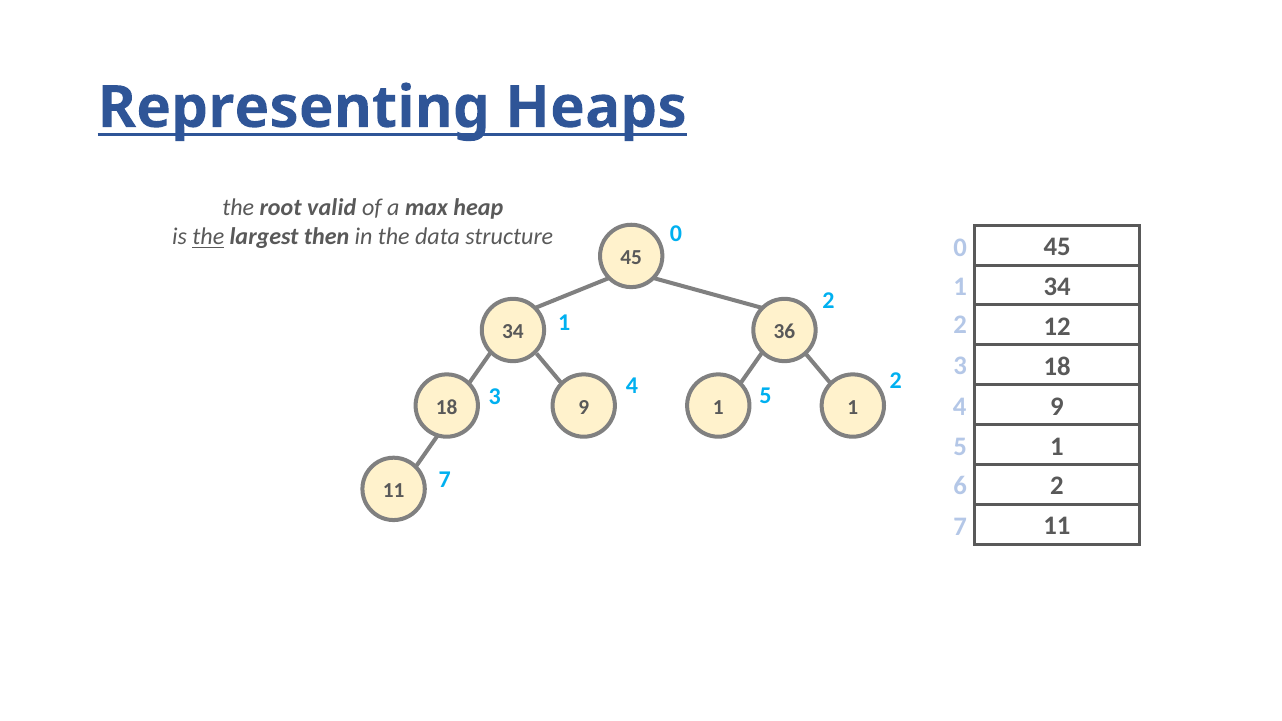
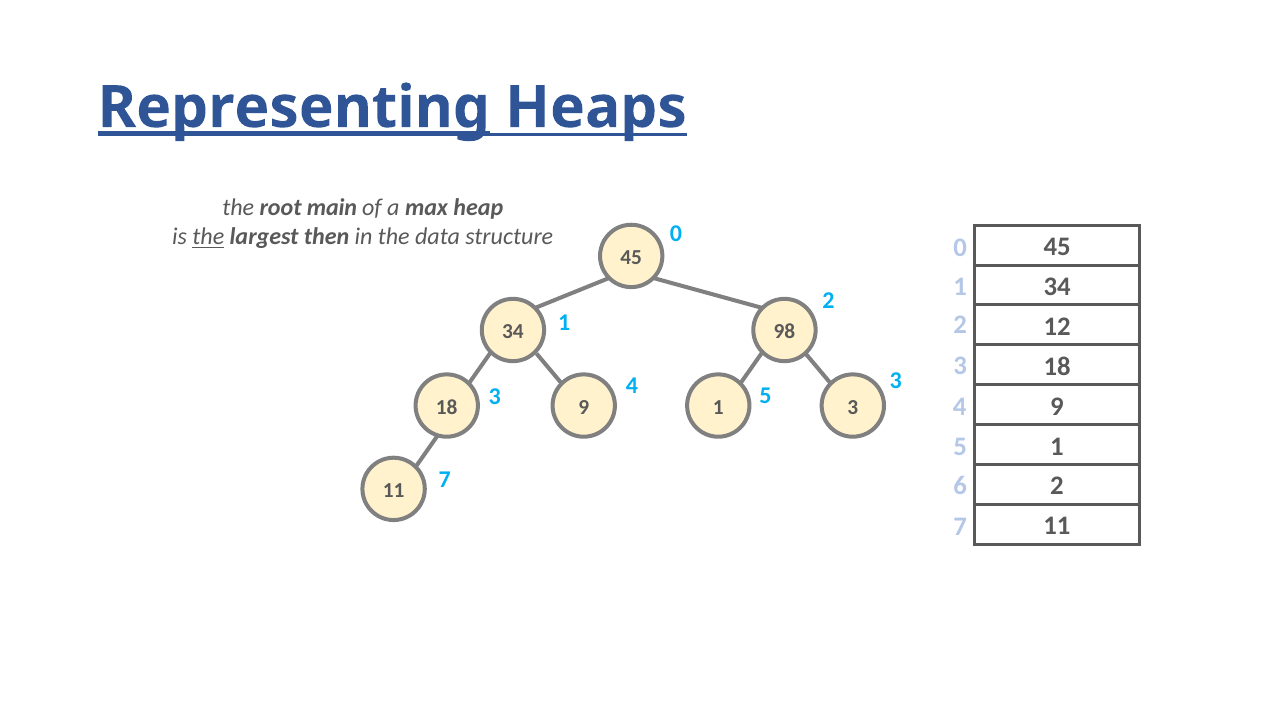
Representing underline: none -> present
valid: valid -> main
36: 36 -> 98
4 2: 2 -> 3
1 1: 1 -> 3
